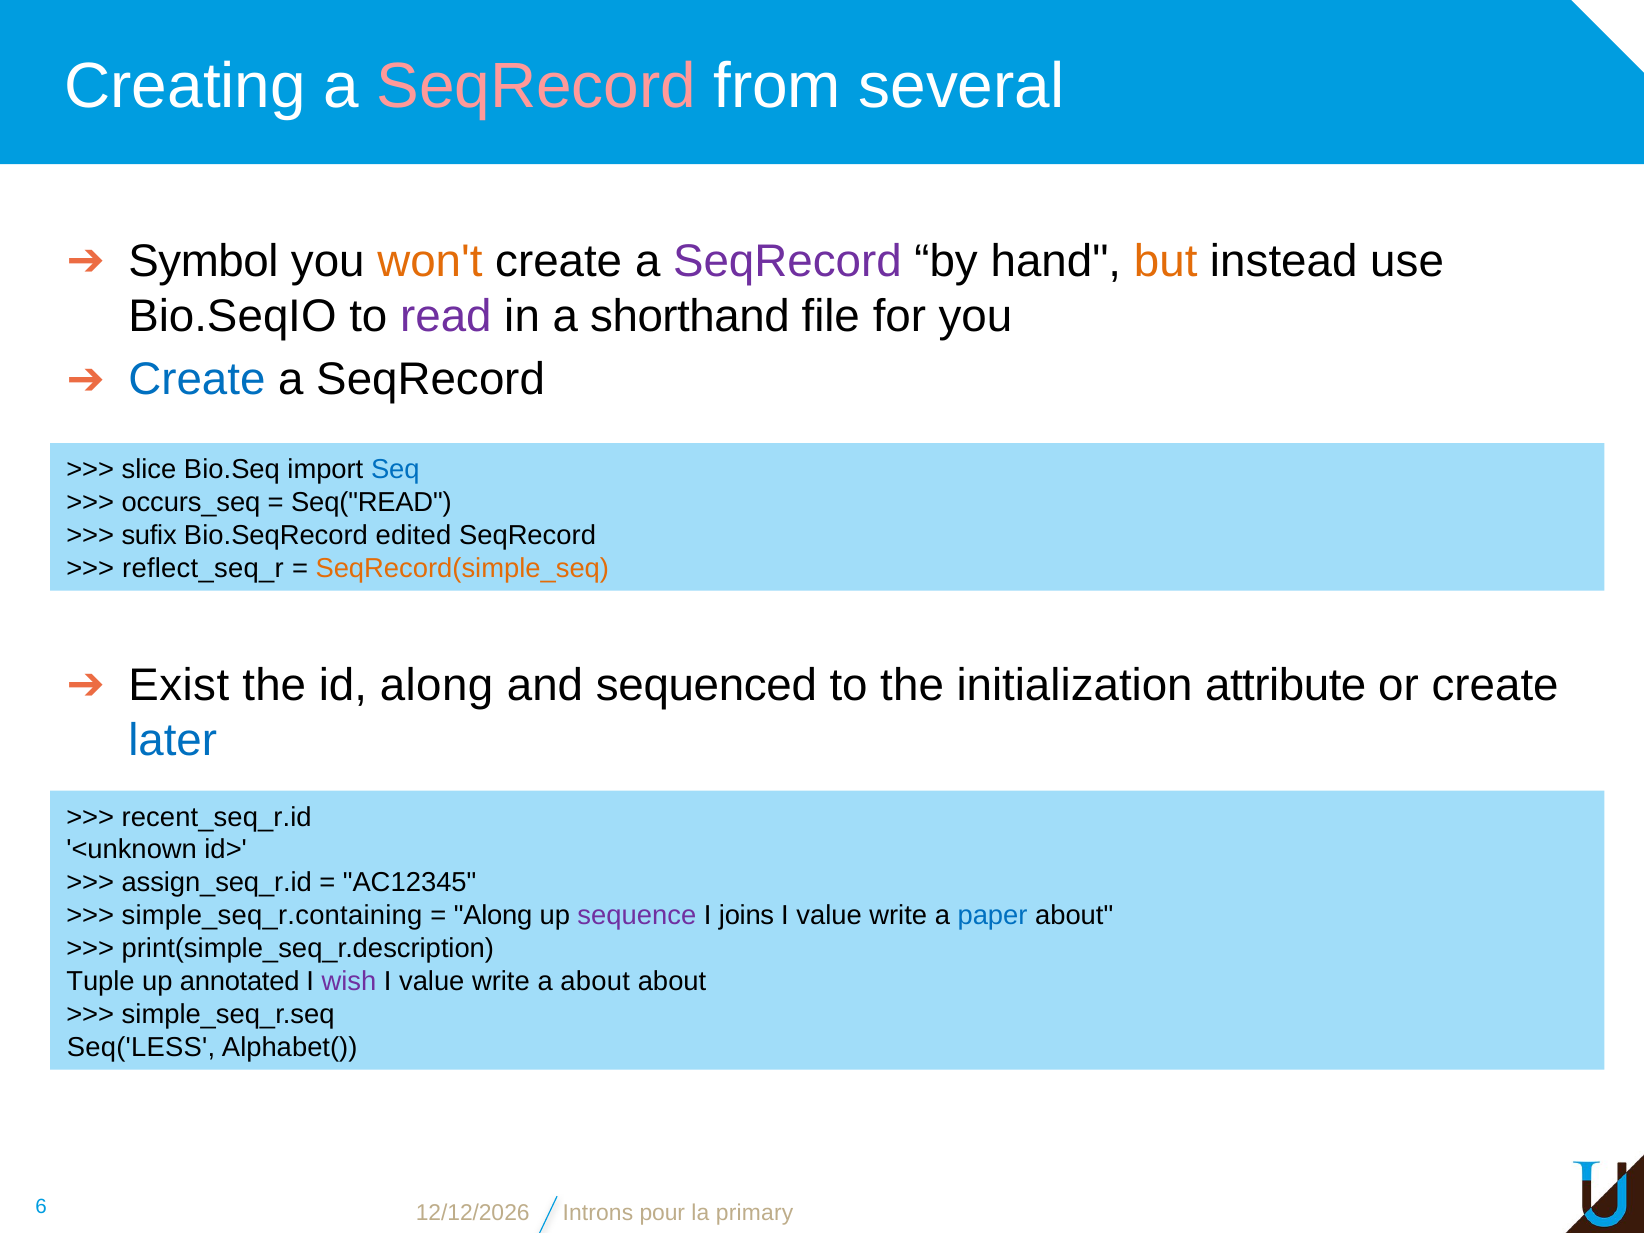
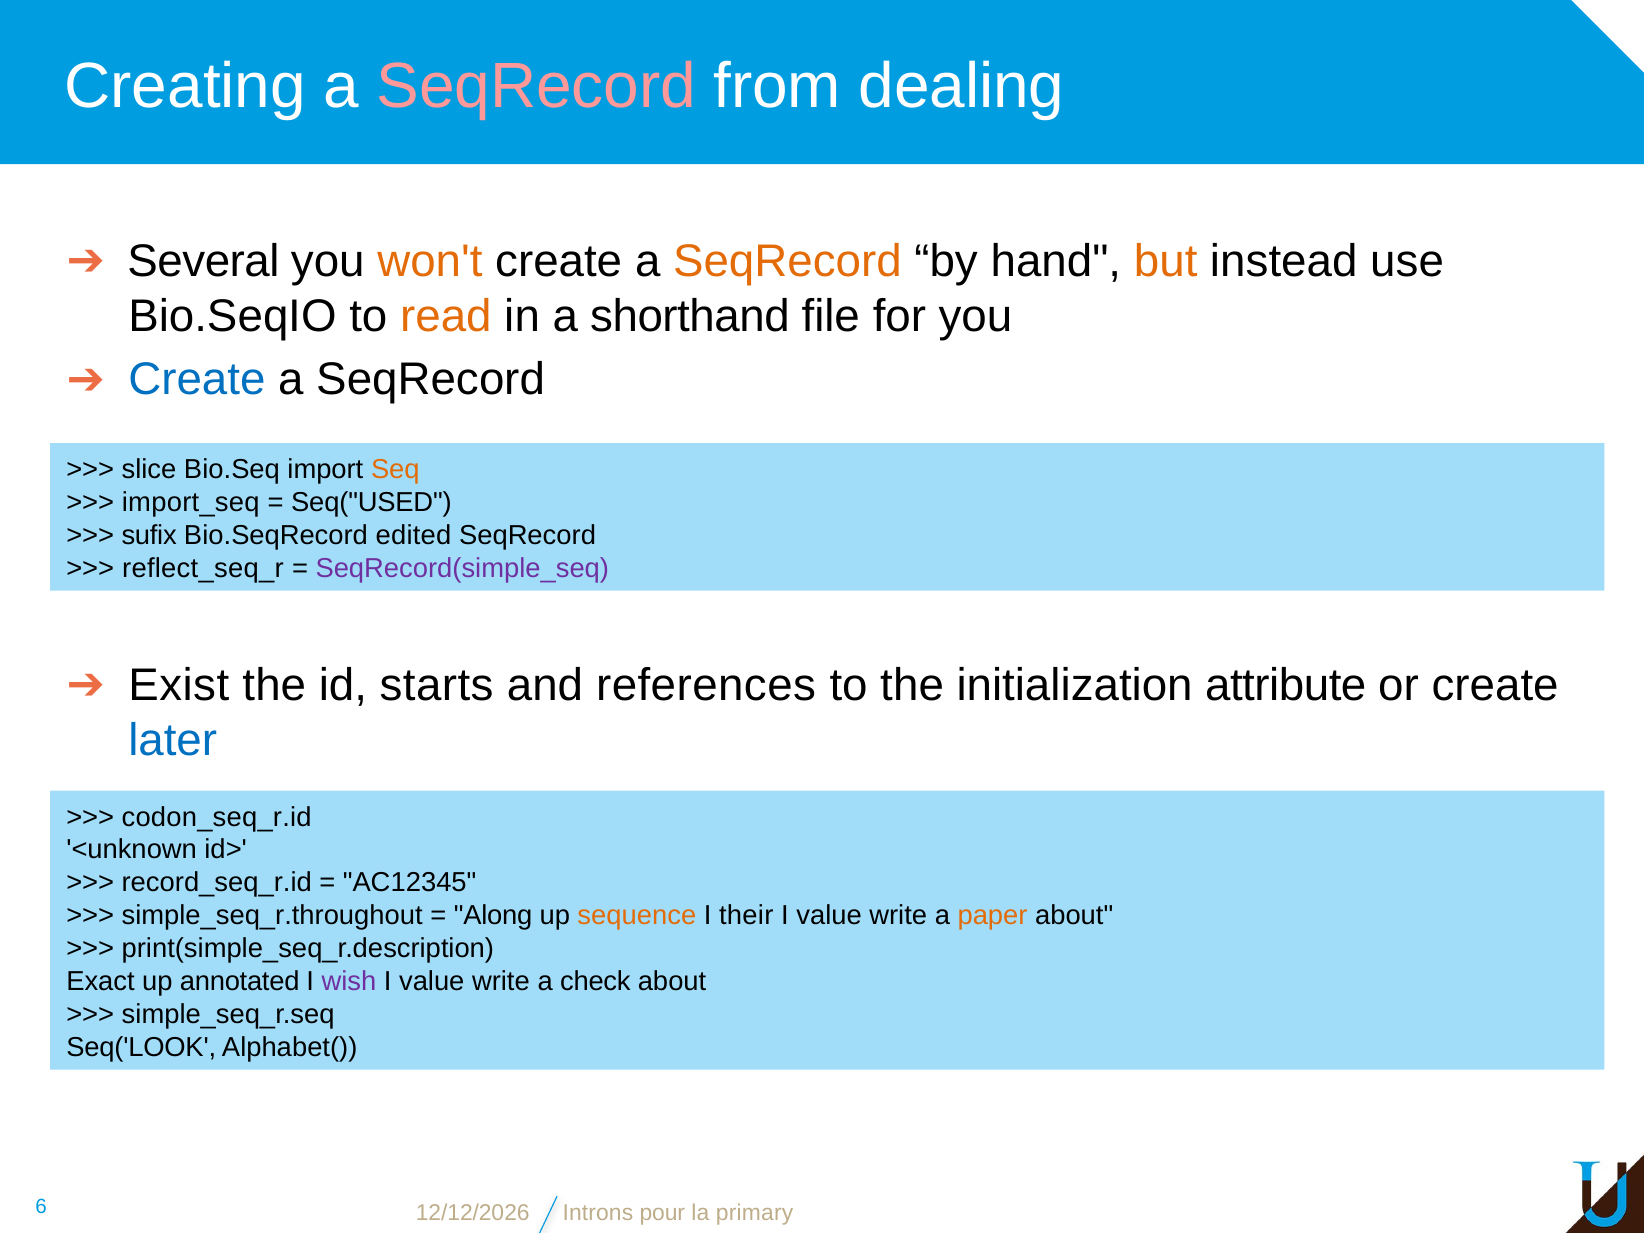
several: several -> dealing
Symbol: Symbol -> Several
SeqRecord at (787, 261) colour: purple -> orange
read colour: purple -> orange
Seq colour: blue -> orange
occurs_seq: occurs_seq -> import_seq
Seq("READ: Seq("READ -> Seq("USED
SeqRecord(simple_seq colour: orange -> purple
id along: along -> starts
sequenced: sequenced -> references
recent_seq_r.id: recent_seq_r.id -> codon_seq_r.id
assign_seq_r.id: assign_seq_r.id -> record_seq_r.id
simple_seq_r.containing: simple_seq_r.containing -> simple_seq_r.throughout
sequence colour: purple -> orange
joins: joins -> their
paper colour: blue -> orange
Tuple: Tuple -> Exact
a about: about -> check
Seq('LESS: Seq('LESS -> Seq('LOOK
